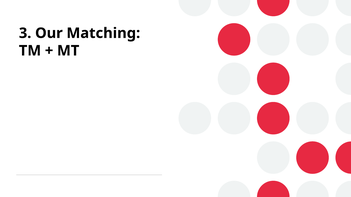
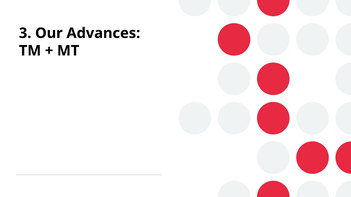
Matching: Matching -> Advances
